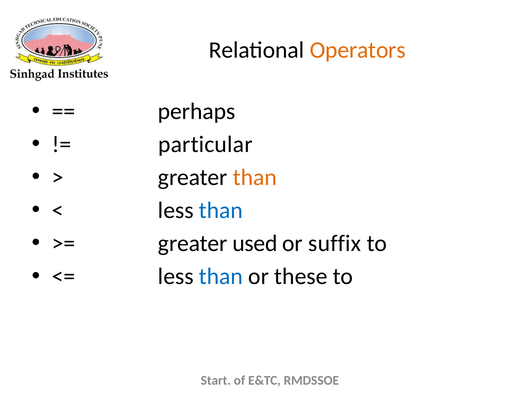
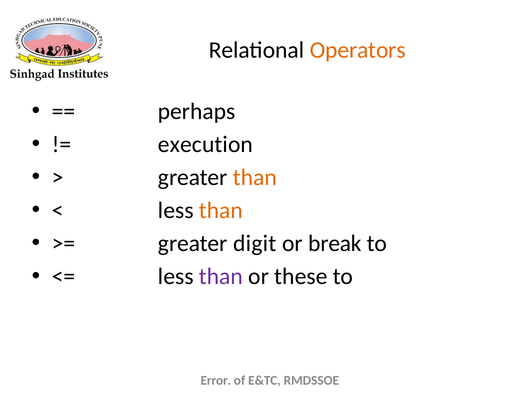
particular: particular -> execution
than at (221, 211) colour: blue -> orange
used: used -> digit
suffix: suffix -> break
than at (221, 277) colour: blue -> purple
Start: Start -> Error
